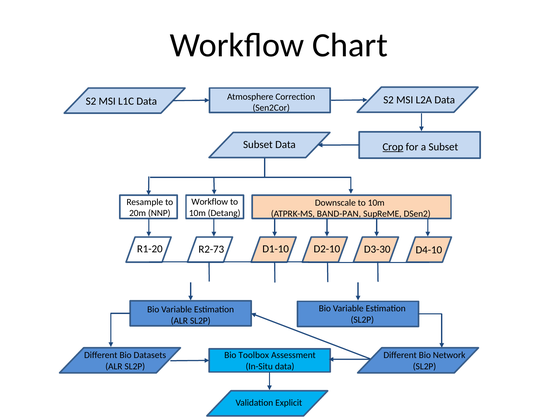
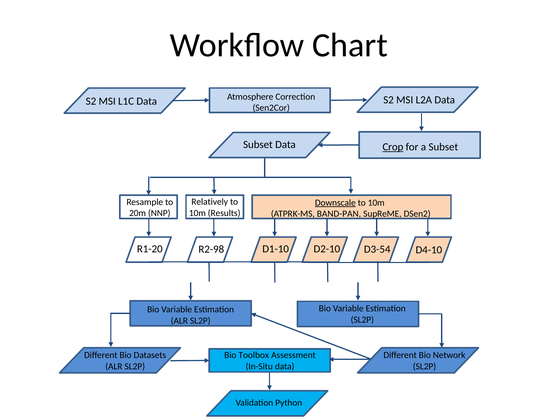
Workflow at (210, 202): Workflow -> Relatively
Downscale underline: none -> present
Detang: Detang -> Results
R2-73: R2-73 -> R2-98
D3-30: D3-30 -> D3-54
Explicit: Explicit -> Python
